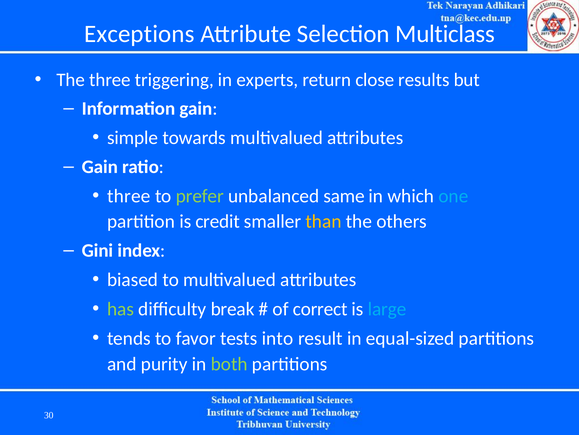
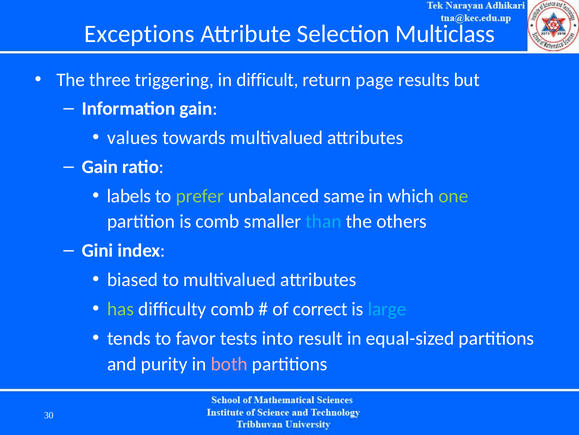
experts: experts -> difficult
close: close -> page
simple: simple -> values
three at (129, 196): three -> labels
one colour: light blue -> light green
is credit: credit -> comb
than colour: yellow -> light blue
difficulty break: break -> comb
both colour: light green -> pink
